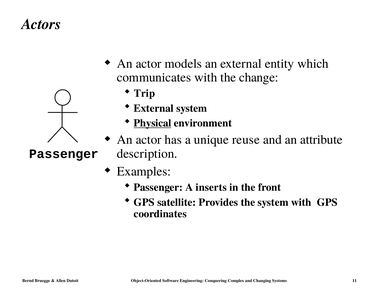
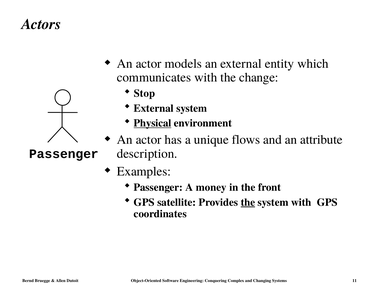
Trip: Trip -> Stop
reuse: reuse -> flows
inserts: inserts -> money
the at (248, 202) underline: none -> present
